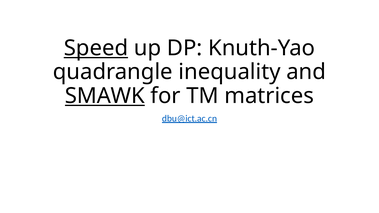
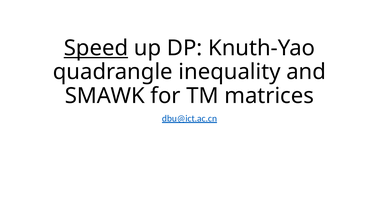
SMAWK underline: present -> none
